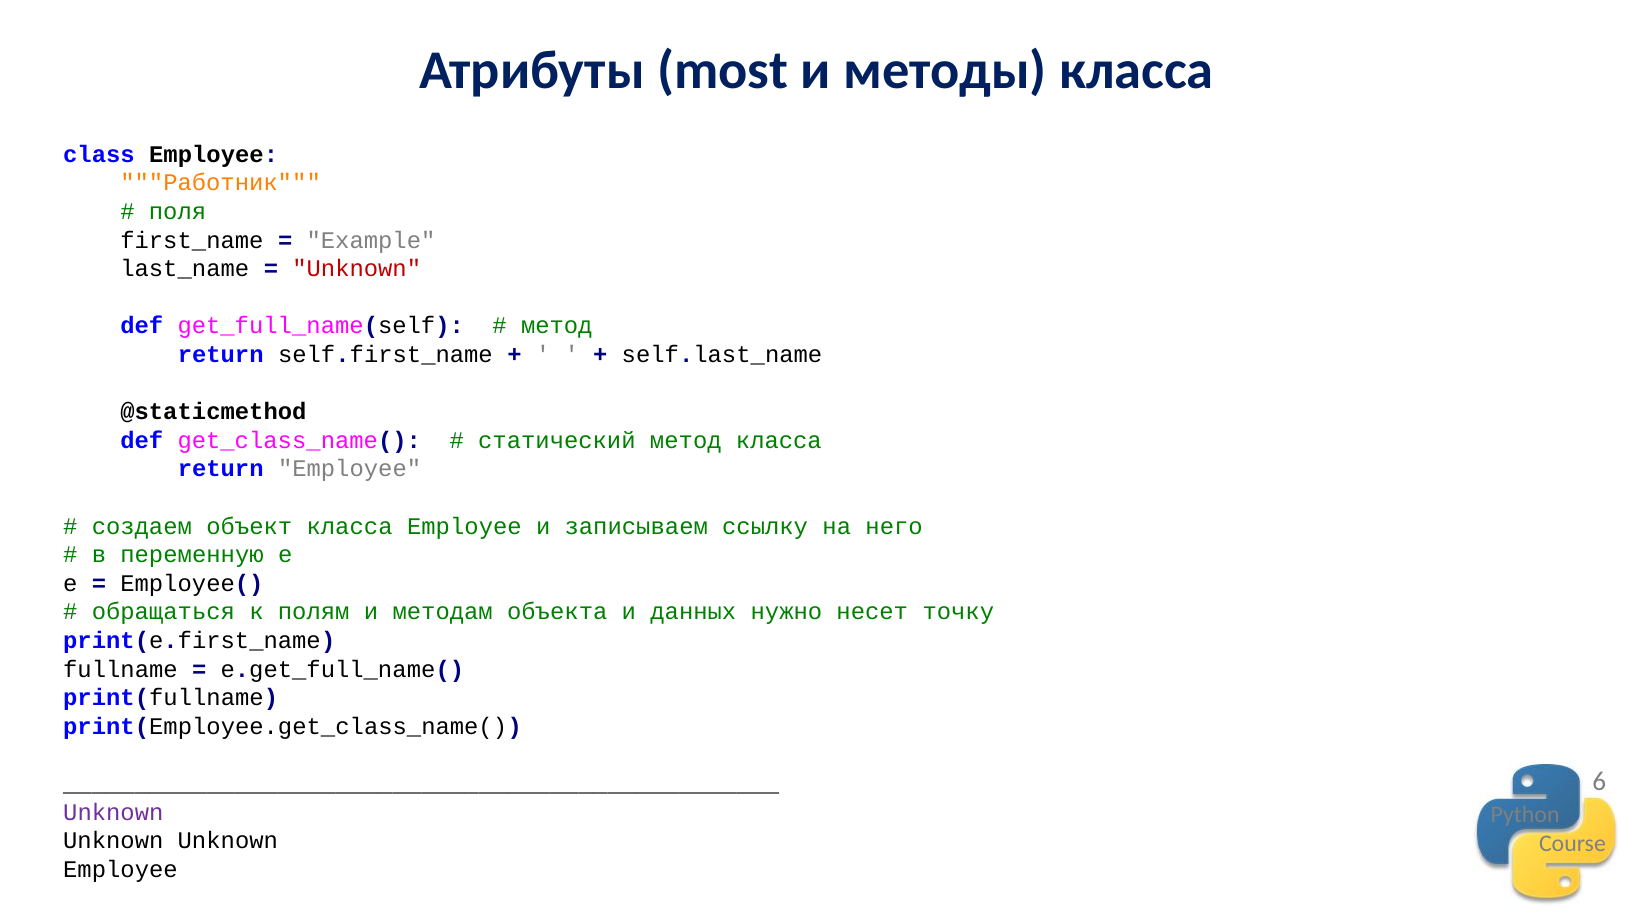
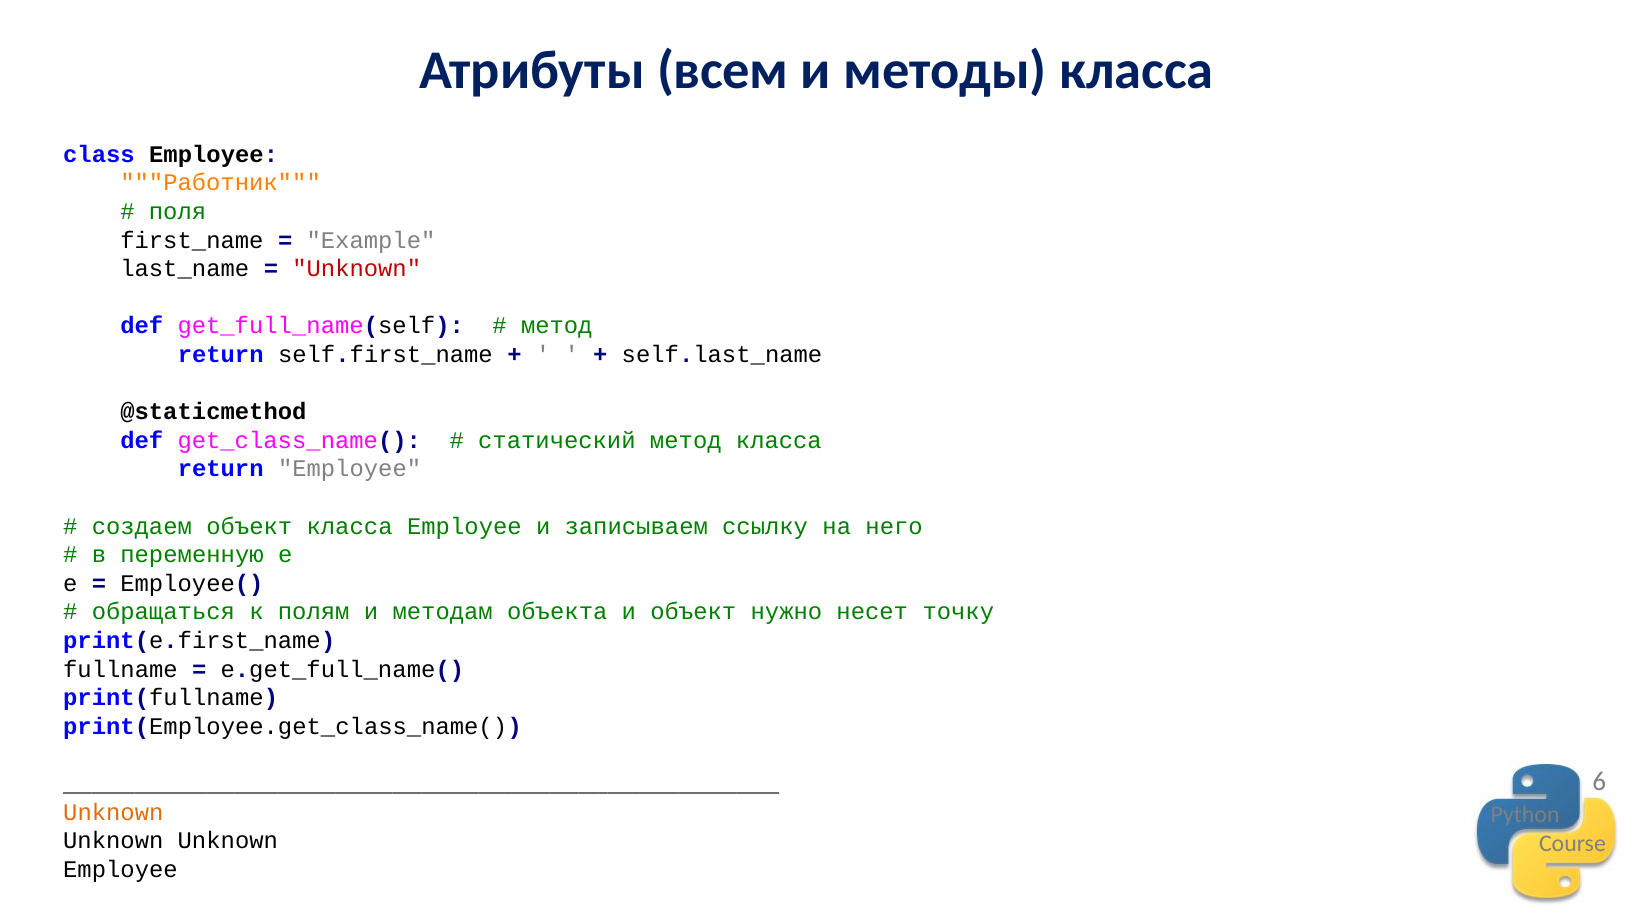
most: most -> всем
и данных: данных -> объект
Unknown at (113, 812) colour: purple -> orange
